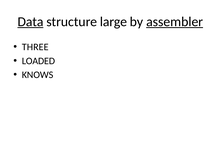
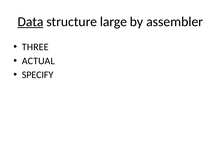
assembler underline: present -> none
LOADED: LOADED -> ACTUAL
KNOWS: KNOWS -> SPECIFY
